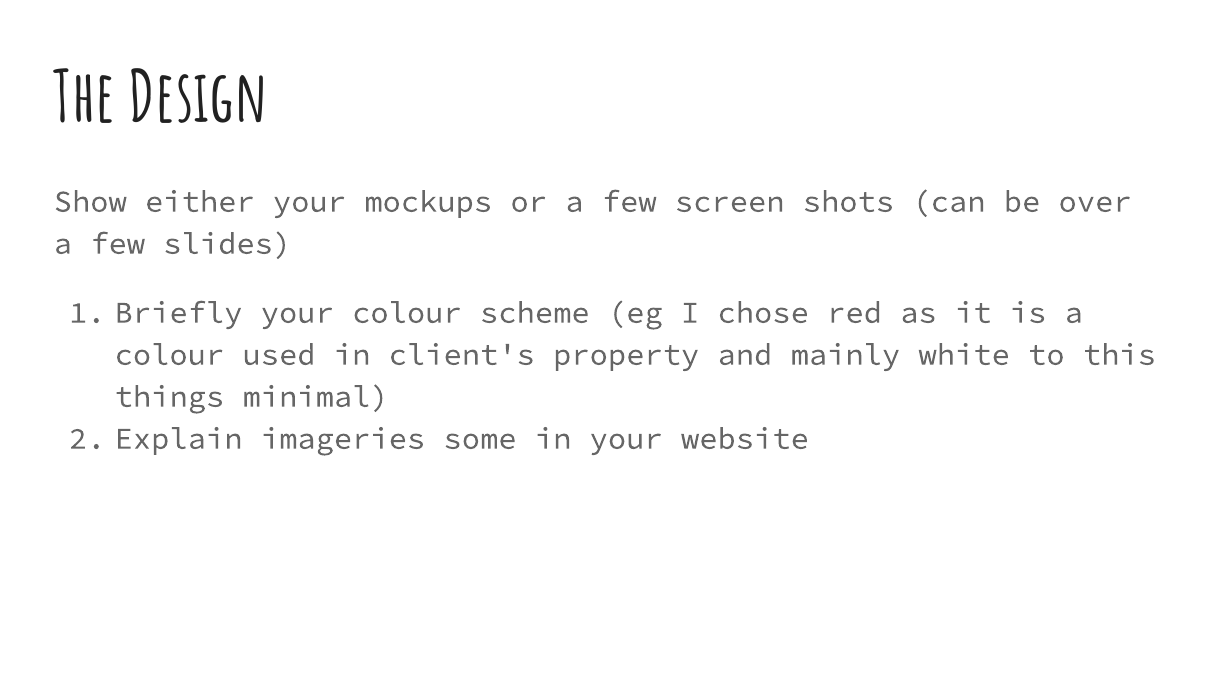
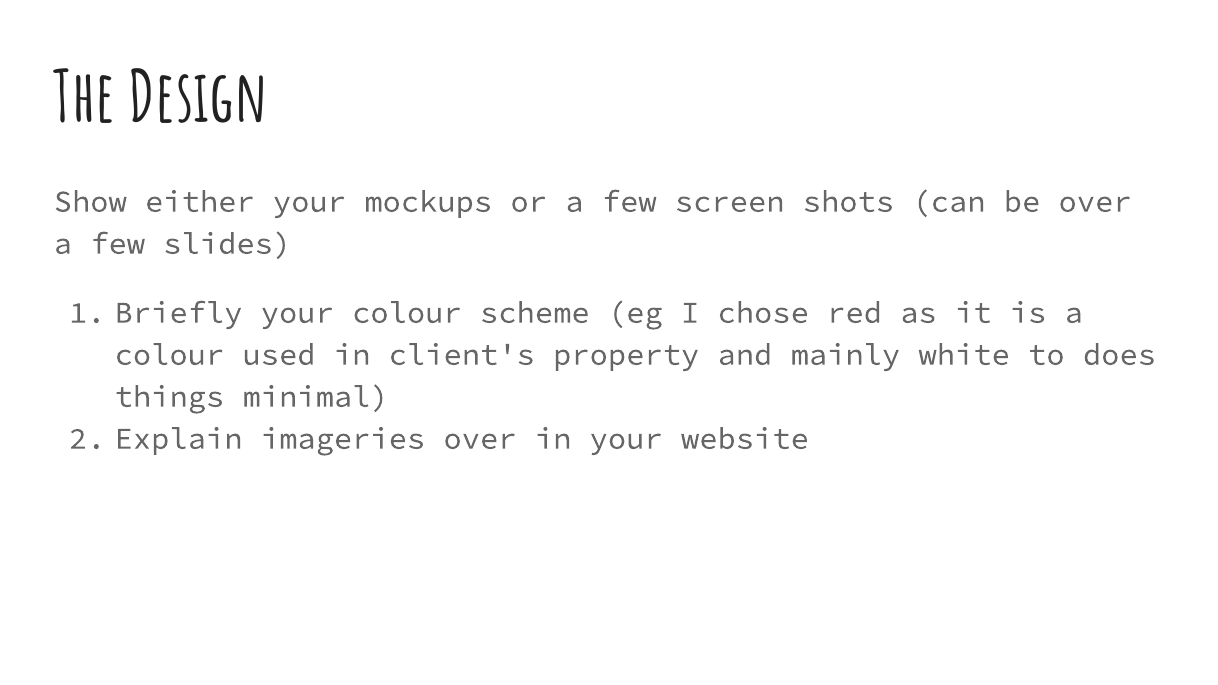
this: this -> does
imageries some: some -> over
